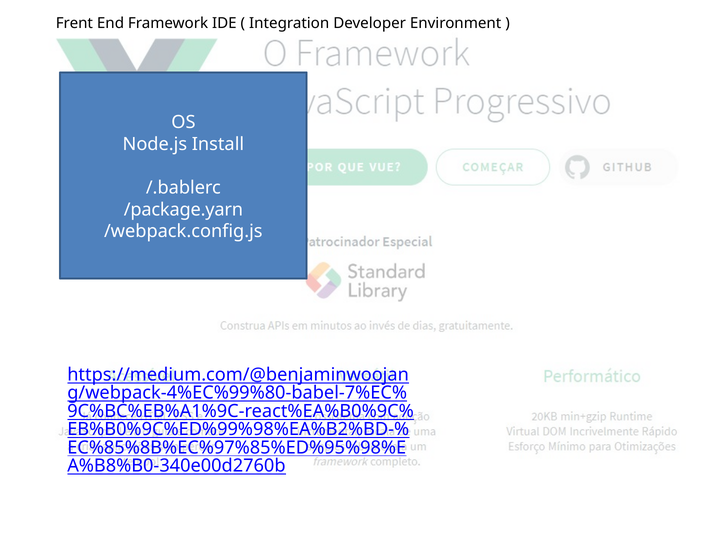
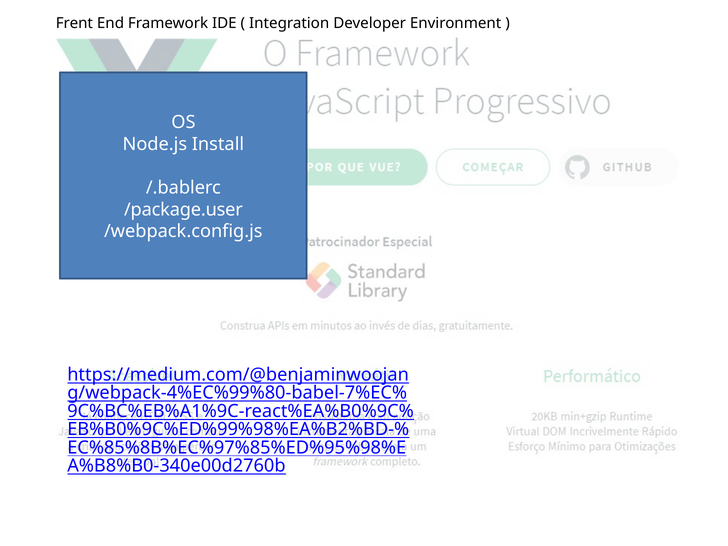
/package.yarn: /package.yarn -> /package.user
